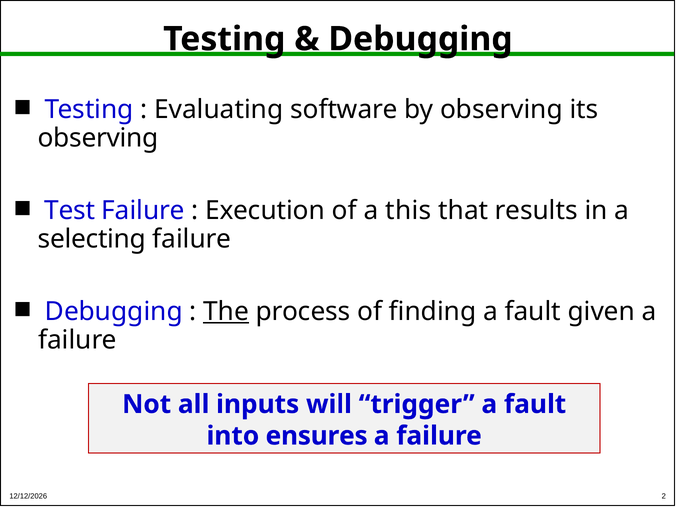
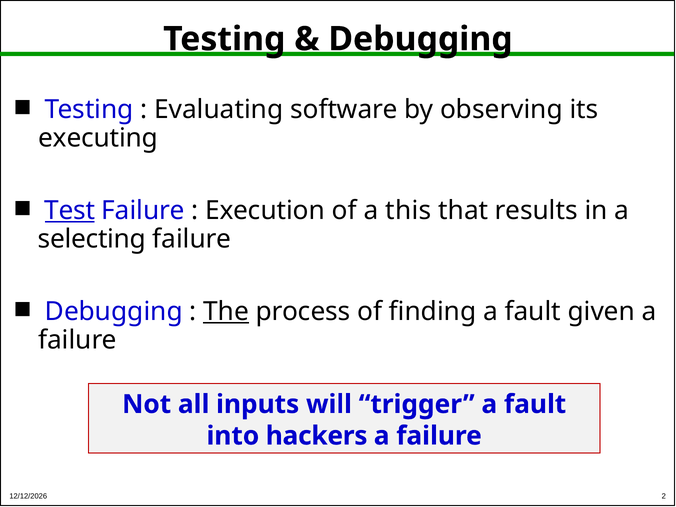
observing at (98, 138): observing -> executing
Test underline: none -> present
ensures: ensures -> hackers
